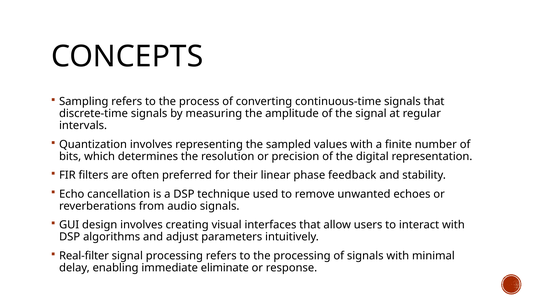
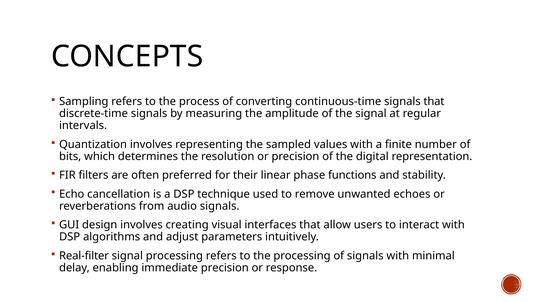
feedback: feedback -> functions
immediate eliminate: eliminate -> precision
